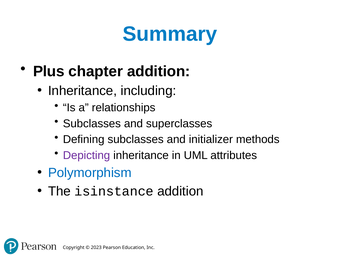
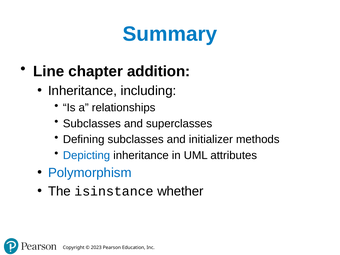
Plus: Plus -> Line
Depicting colour: purple -> blue
isinstance addition: addition -> whether
